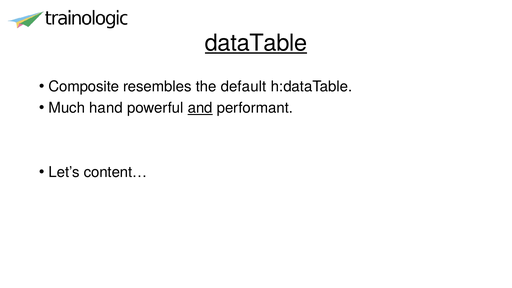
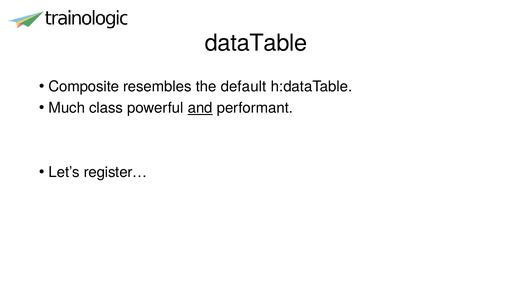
dataTable underline: present -> none
hand: hand -> class
content…: content… -> register…
